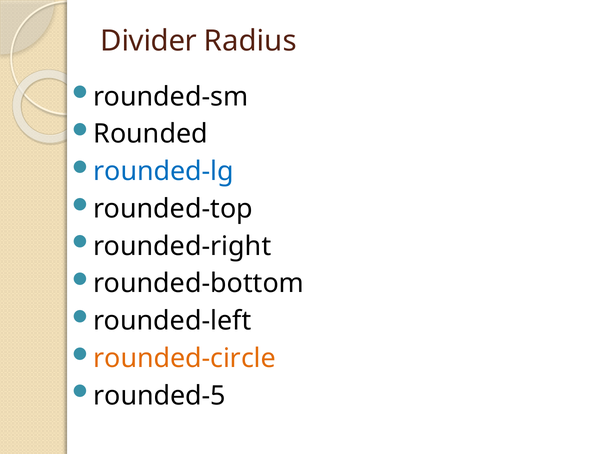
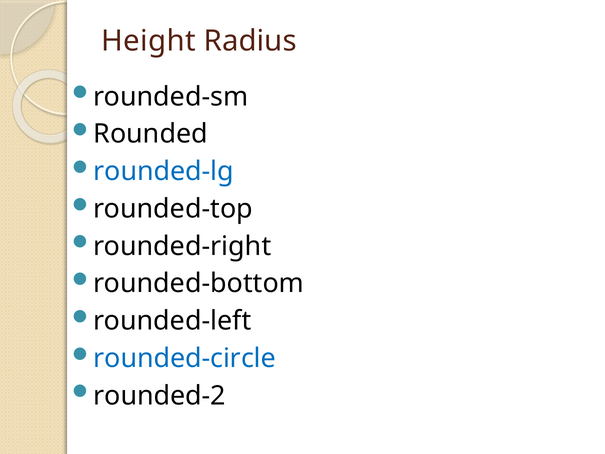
Divider: Divider -> Height
rounded-circle colour: orange -> blue
rounded-5: rounded-5 -> rounded-2
